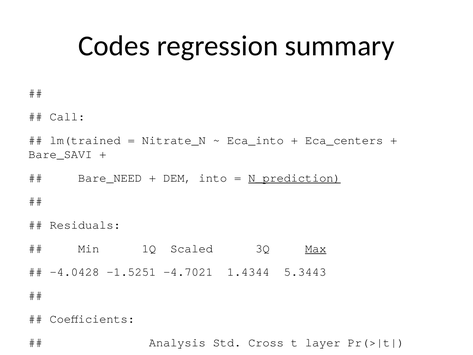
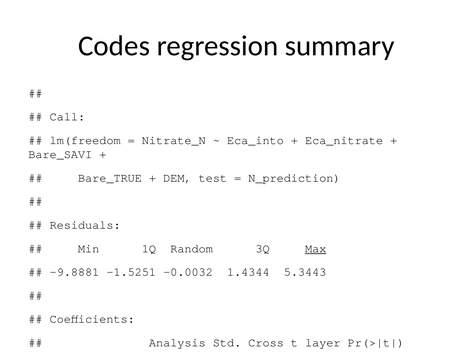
lm(trained: lm(trained -> lm(freedom
Eca_centers: Eca_centers -> Eca_nitrate
Bare_NEED: Bare_NEED -> Bare_TRUE
into: into -> test
N_prediction underline: present -> none
Scaled: Scaled -> Random
-4.0428: -4.0428 -> -9.8881
-4.7021: -4.7021 -> -0.0032
